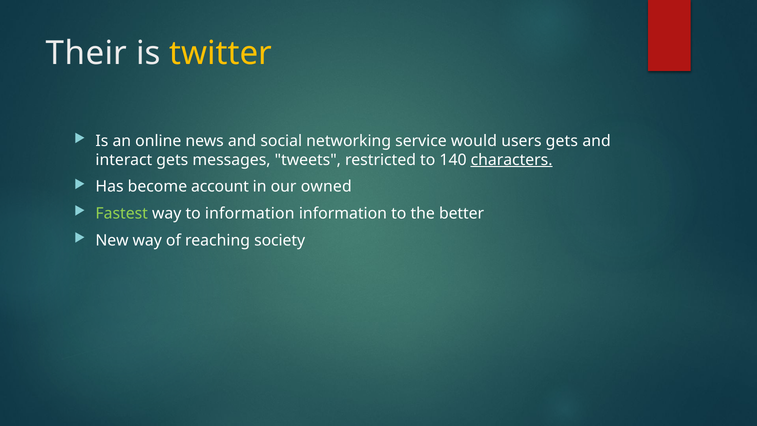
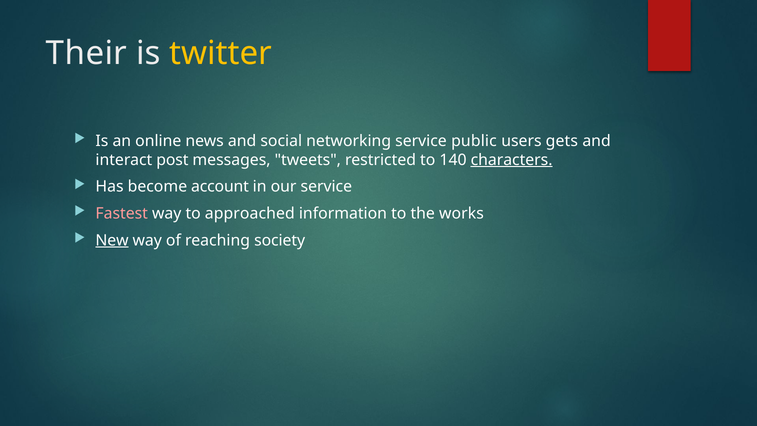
would: would -> public
interact gets: gets -> post
our owned: owned -> service
Fastest colour: light green -> pink
to information: information -> approached
better: better -> works
New underline: none -> present
